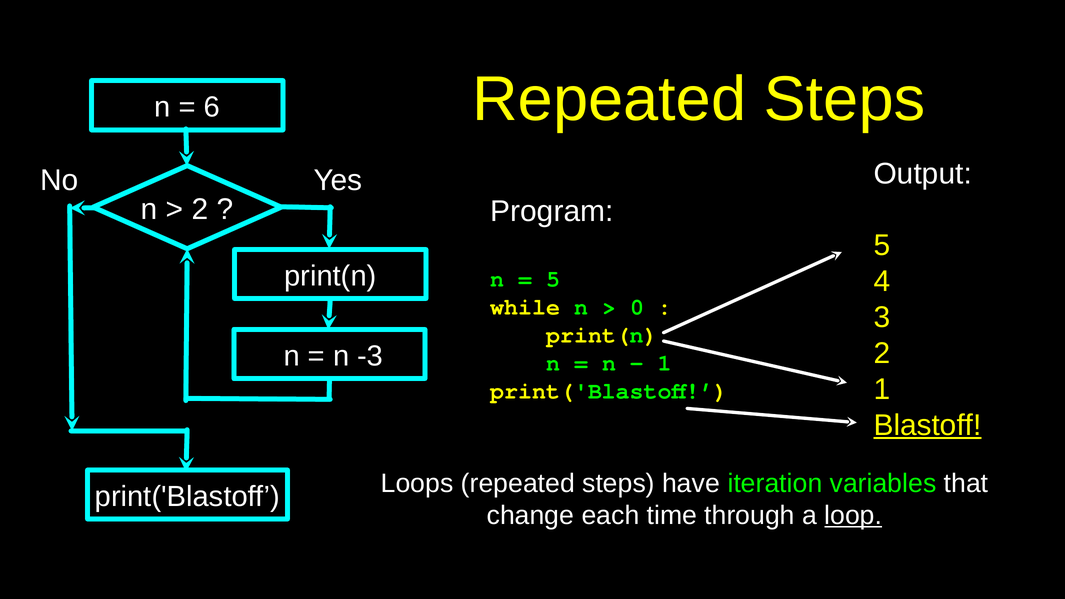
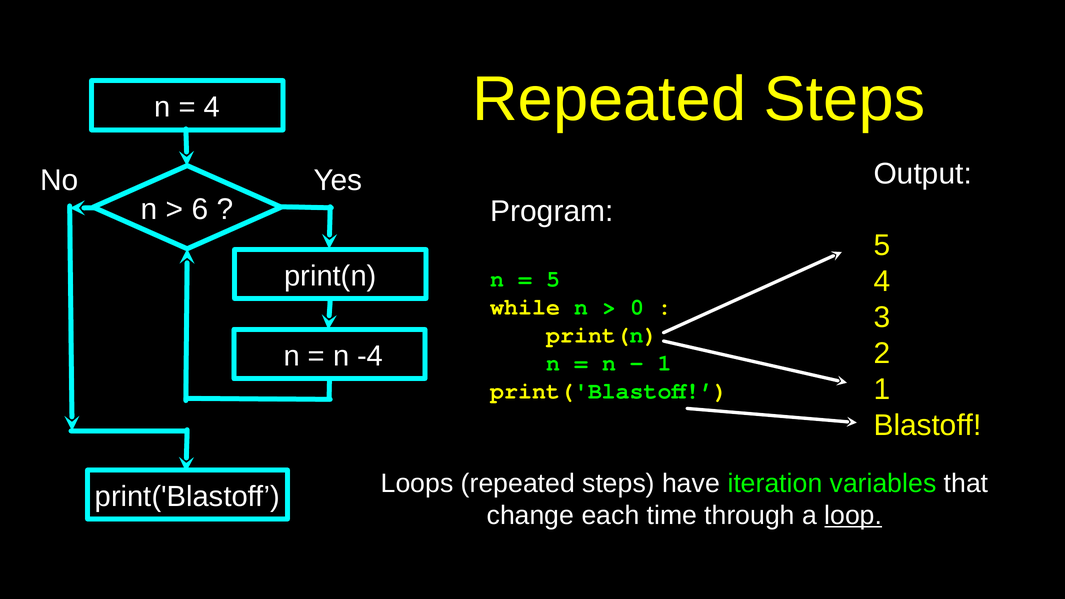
6 at (212, 107): 6 -> 4
2 at (200, 209): 2 -> 6
-3: -3 -> -4
Blastoff underline: present -> none
